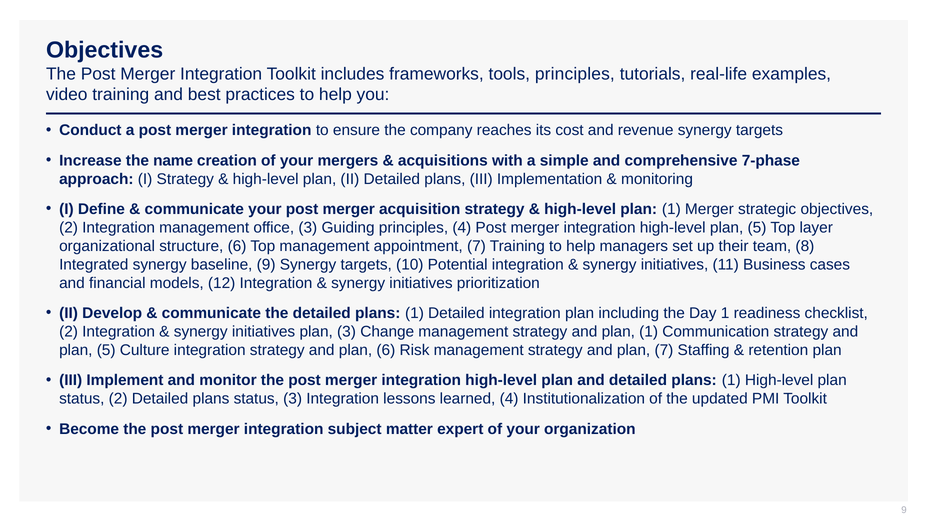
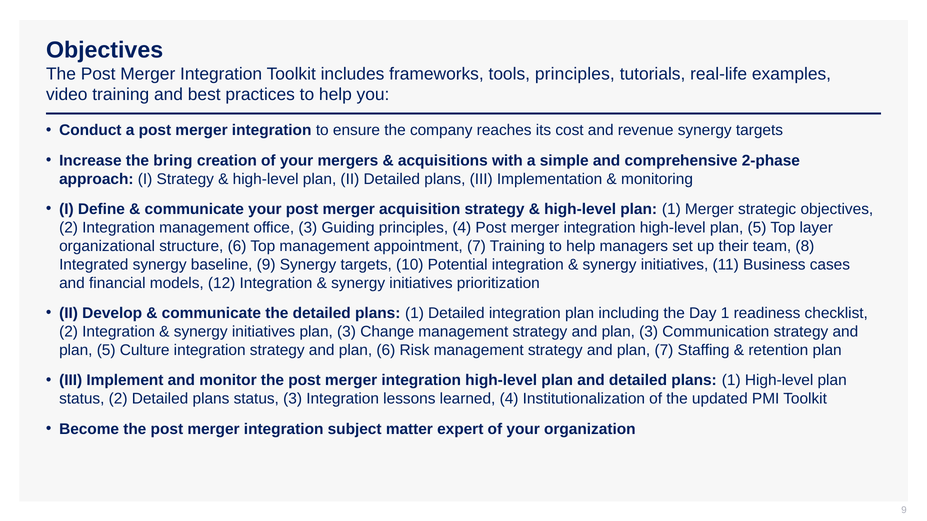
name: name -> bring
7-phase: 7-phase -> 2-phase
and plan 1: 1 -> 3
